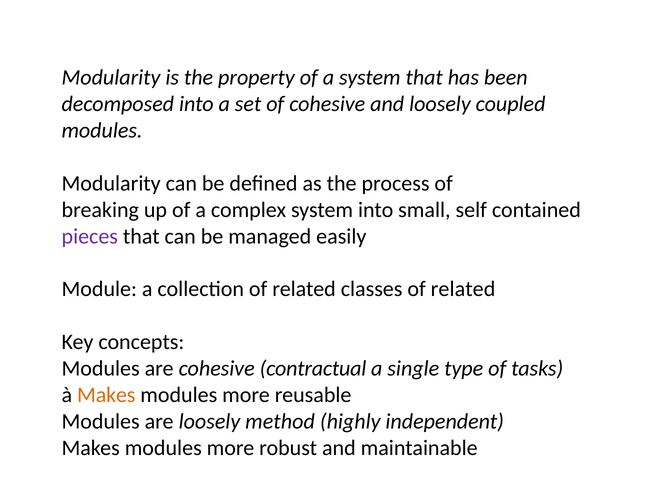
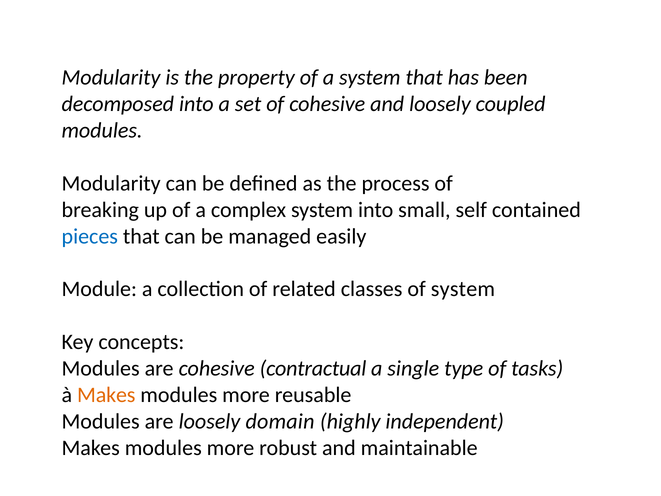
pieces colour: purple -> blue
classes of related: related -> system
method: method -> domain
